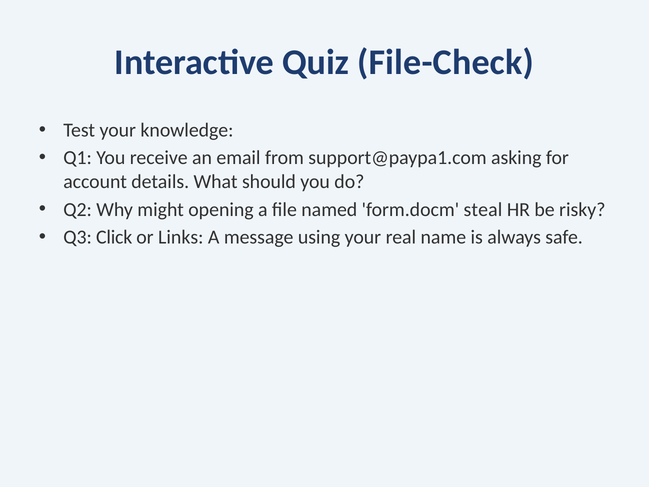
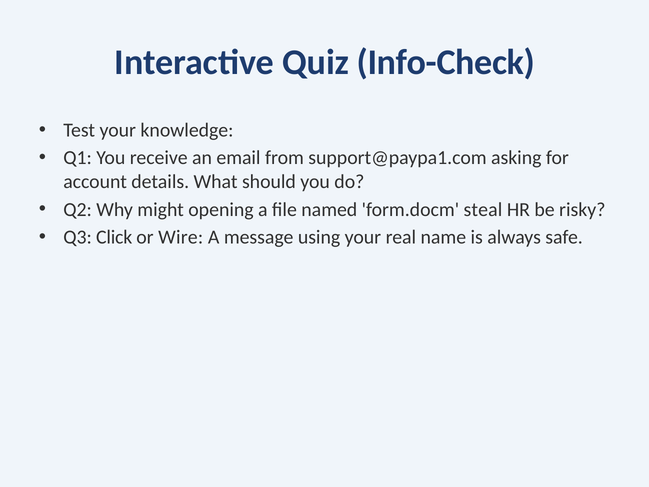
File-Check: File-Check -> Info-Check
Links: Links -> Wire
